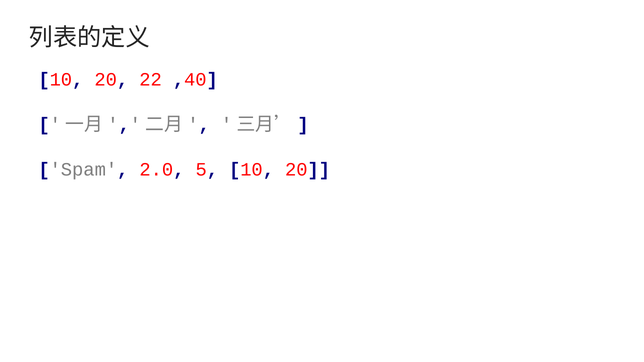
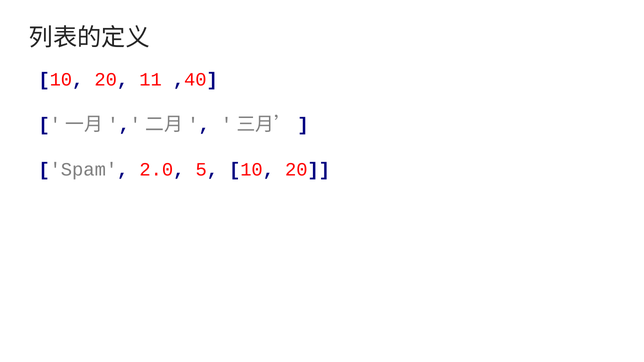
22: 22 -> 11
